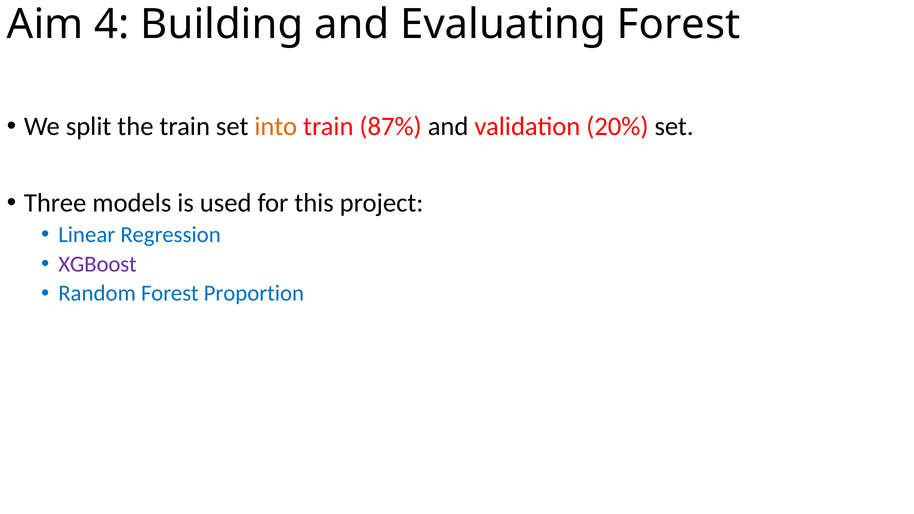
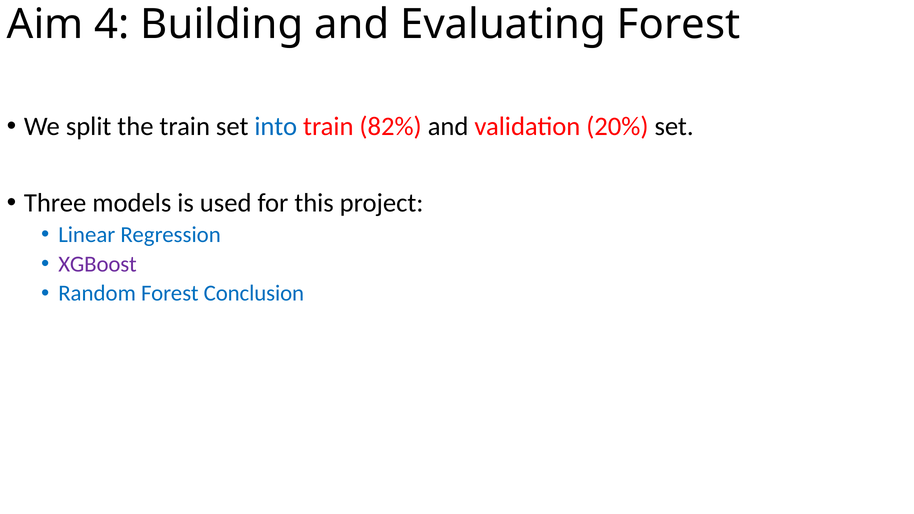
into colour: orange -> blue
87%: 87% -> 82%
Proportion: Proportion -> Conclusion
